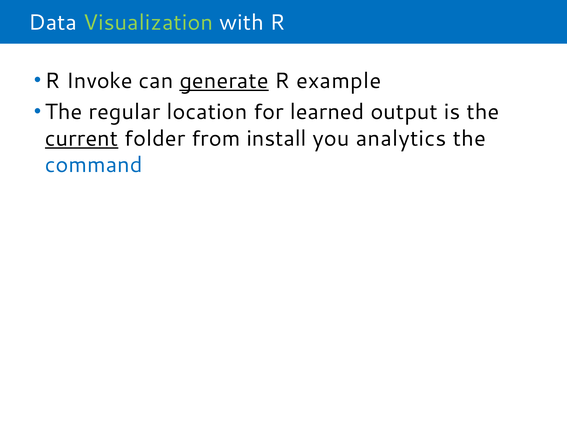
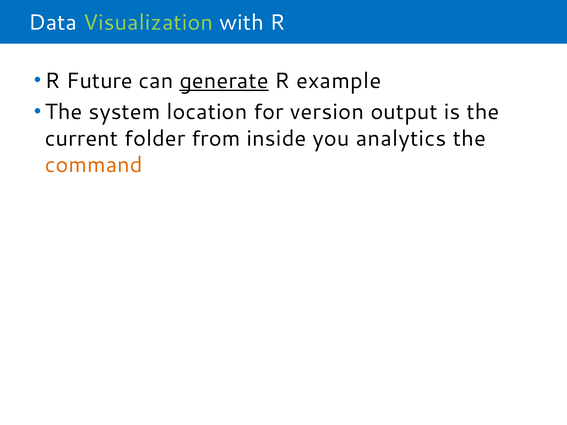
Invoke: Invoke -> Future
regular: regular -> system
learned: learned -> version
current underline: present -> none
install: install -> inside
command colour: blue -> orange
